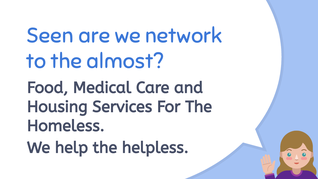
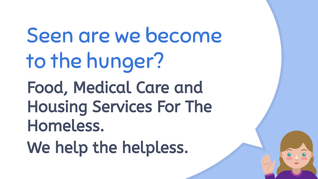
network: network -> become
almost: almost -> hunger
